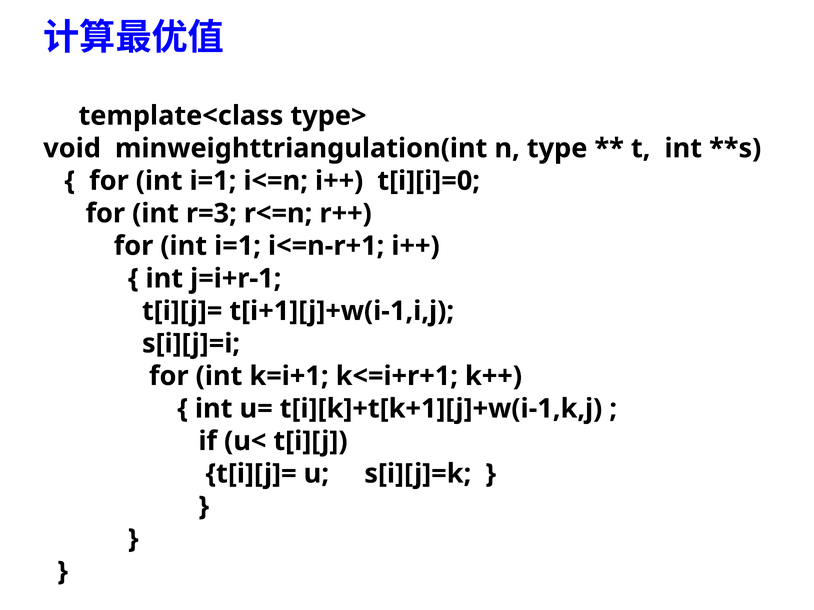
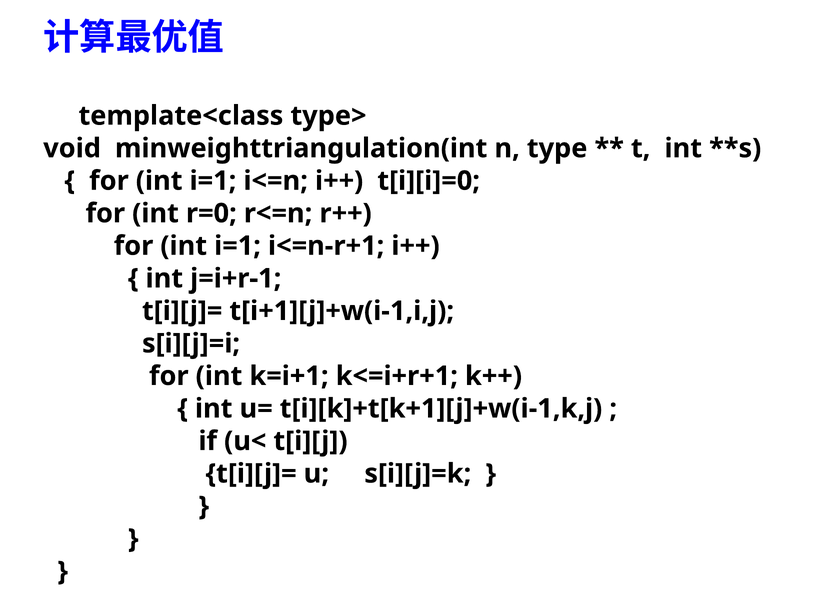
r=3: r=3 -> r=0
